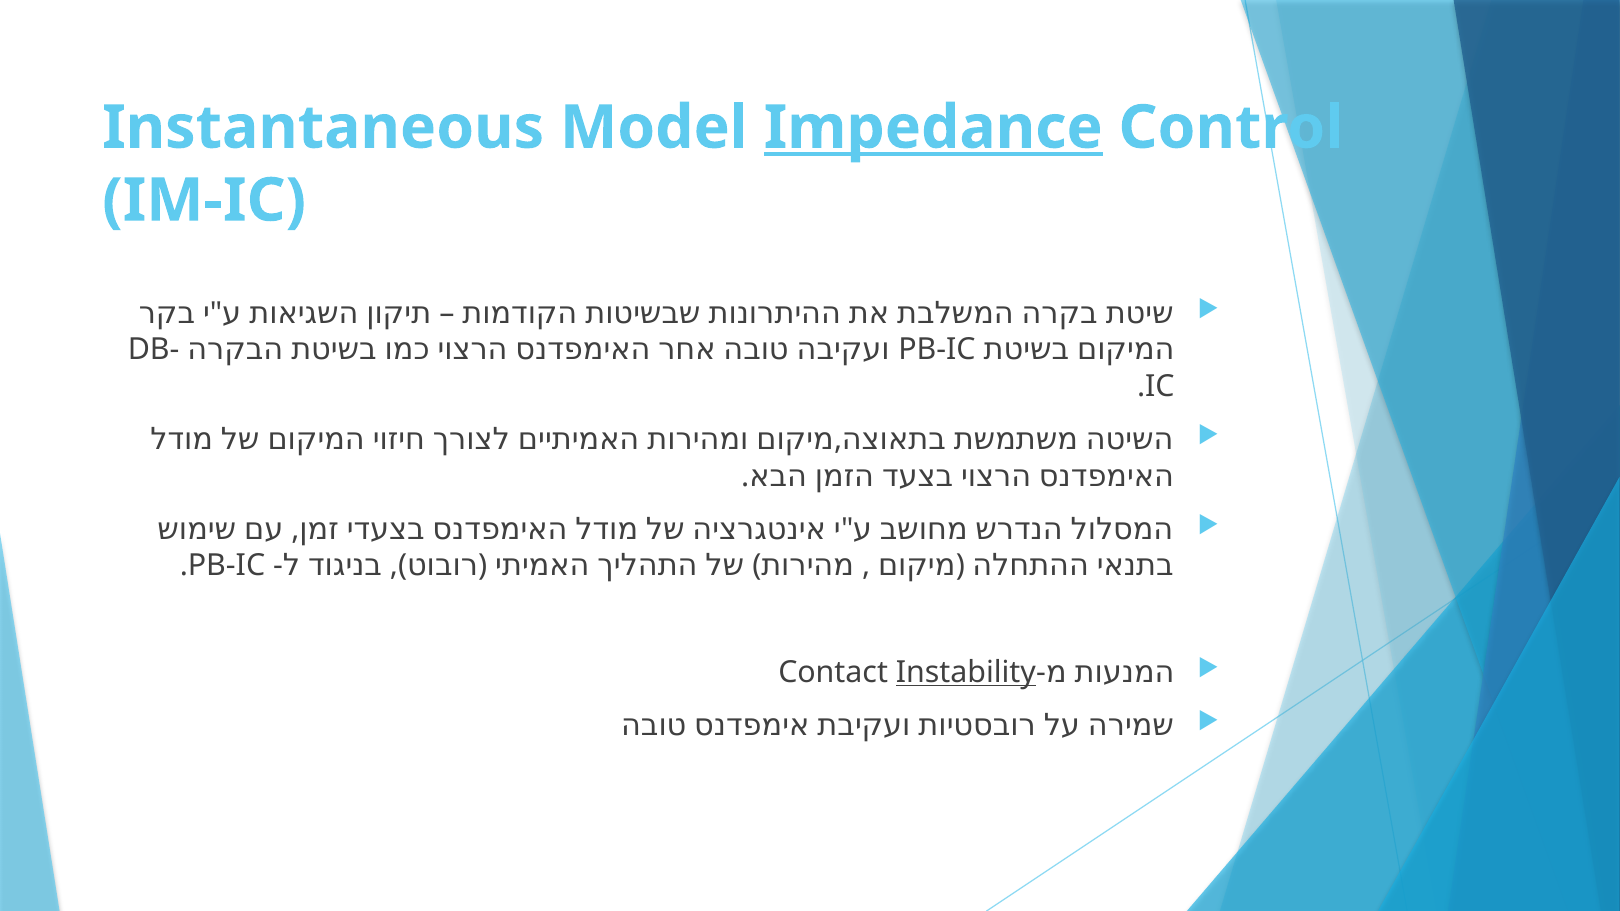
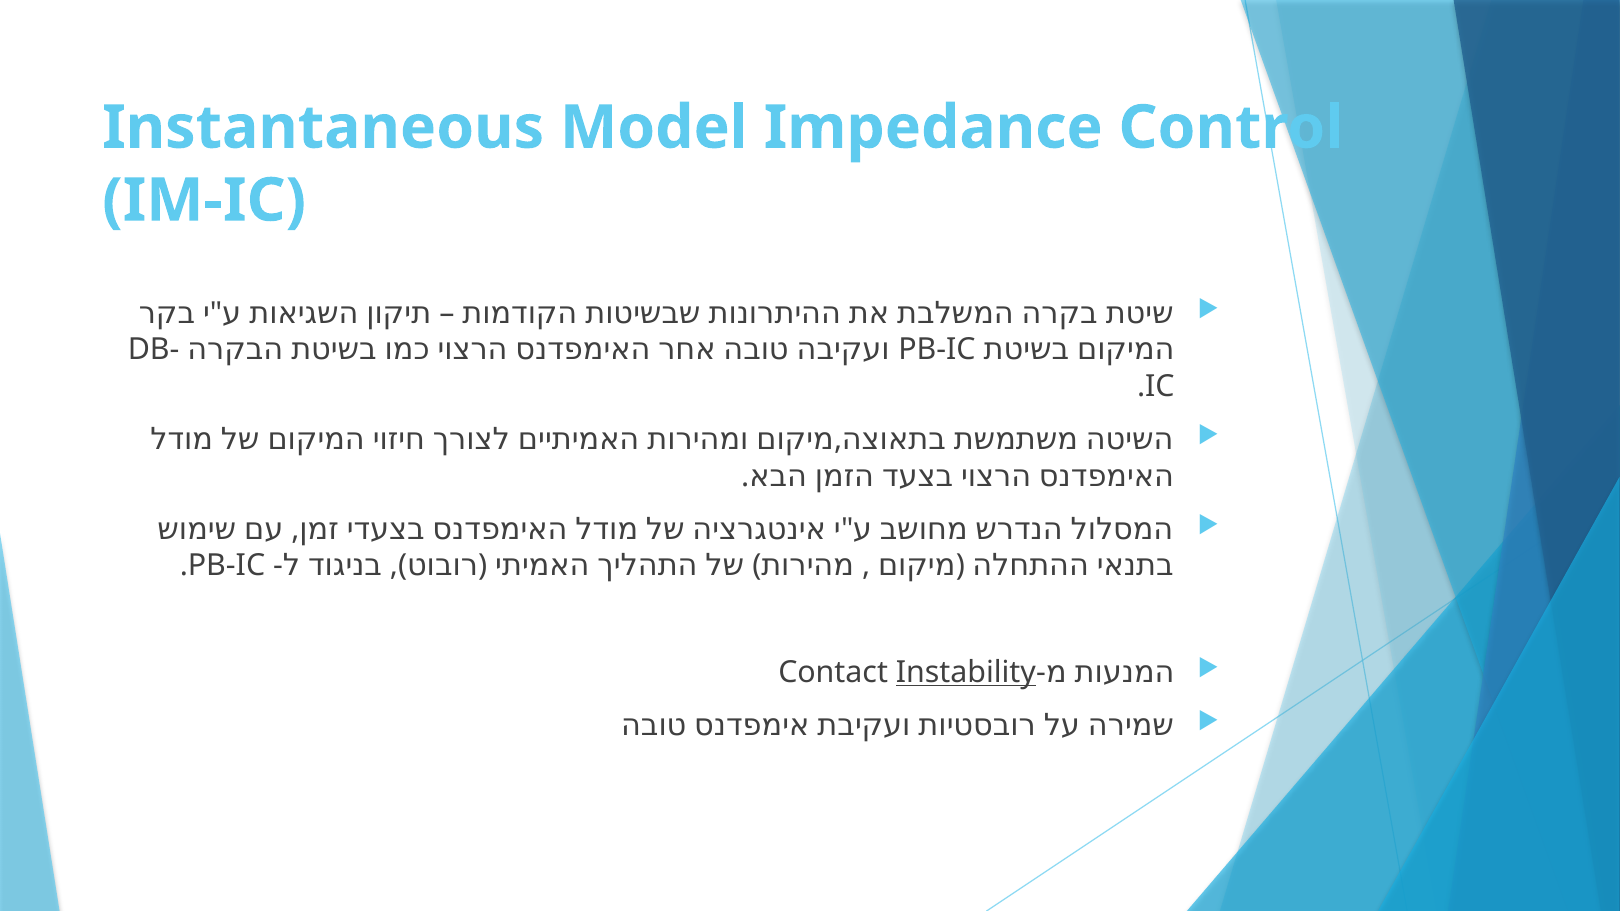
Impedance underline: present -> none
